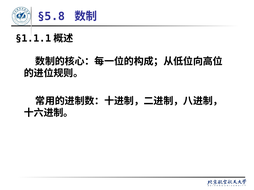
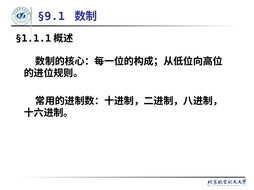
§5.8: §5.8 -> §9.1
